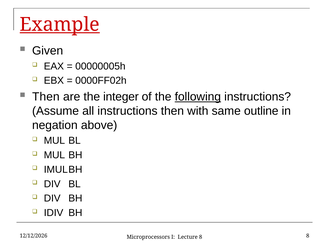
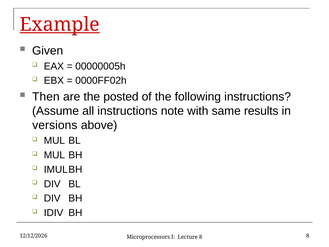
integer: integer -> posted
following underline: present -> none
instructions then: then -> note
outline: outline -> results
negation: negation -> versions
